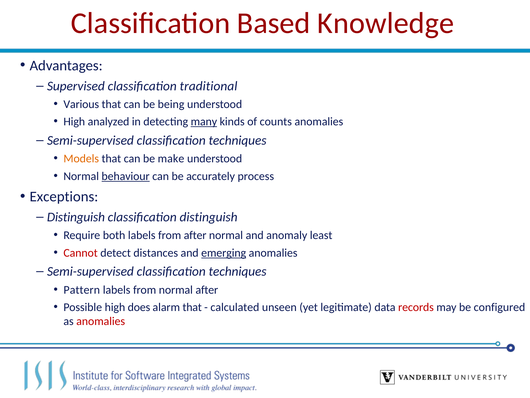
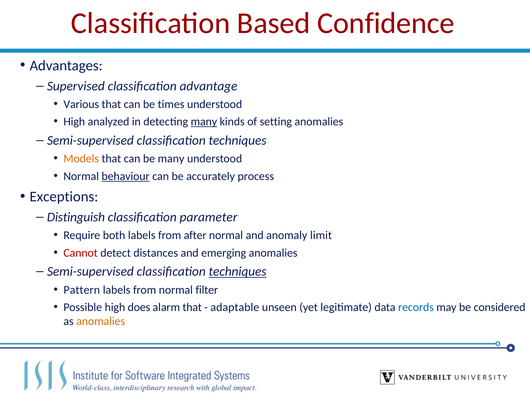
Knowledge: Knowledge -> Confidence
traditional: traditional -> advantage
being: being -> times
counts: counts -> setting
be make: make -> many
classification distinguish: distinguish -> parameter
least: least -> limit
emerging underline: present -> none
techniques at (238, 271) underline: none -> present
normal after: after -> filter
calculated: calculated -> adaptable
records colour: red -> blue
configured: configured -> considered
anomalies at (101, 321) colour: red -> orange
